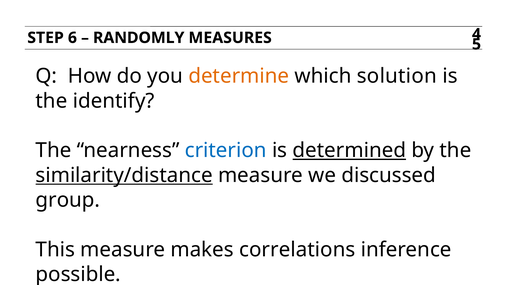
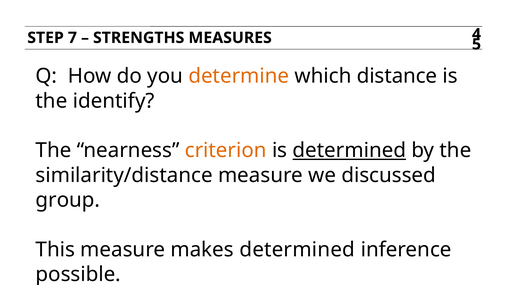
6: 6 -> 7
RANDOMLY: RANDOMLY -> STRENGTHS
solution: solution -> distance
criterion colour: blue -> orange
similarity/distance underline: present -> none
makes correlations: correlations -> determined
